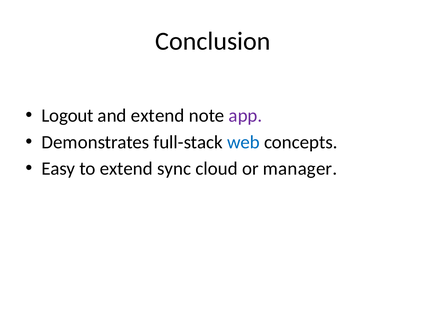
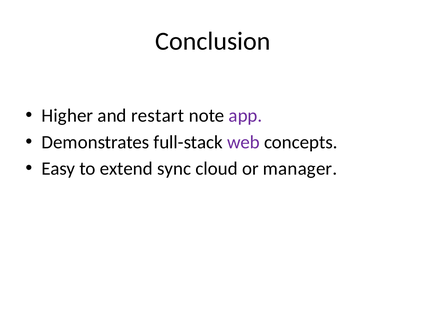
Logout: Logout -> Higher
and extend: extend -> restart
web colour: blue -> purple
